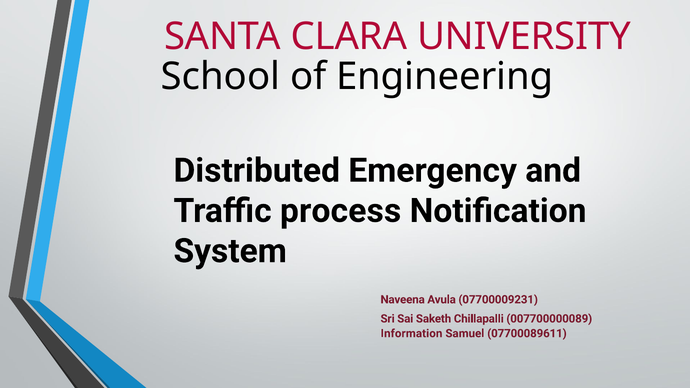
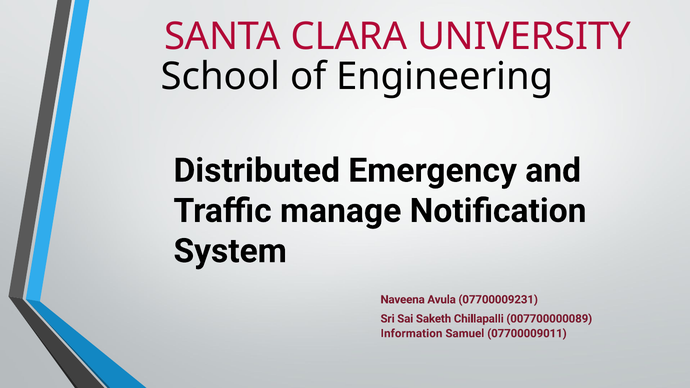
process: process -> manage
07700089611: 07700089611 -> 07700009011
